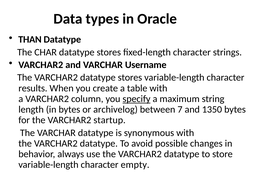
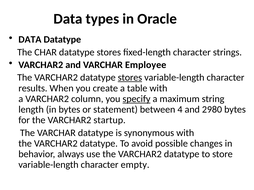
THAN at (30, 40): THAN -> DATA
Username: Username -> Employee
stores at (130, 78) underline: none -> present
archivelog: archivelog -> statement
7: 7 -> 4
1350: 1350 -> 2980
